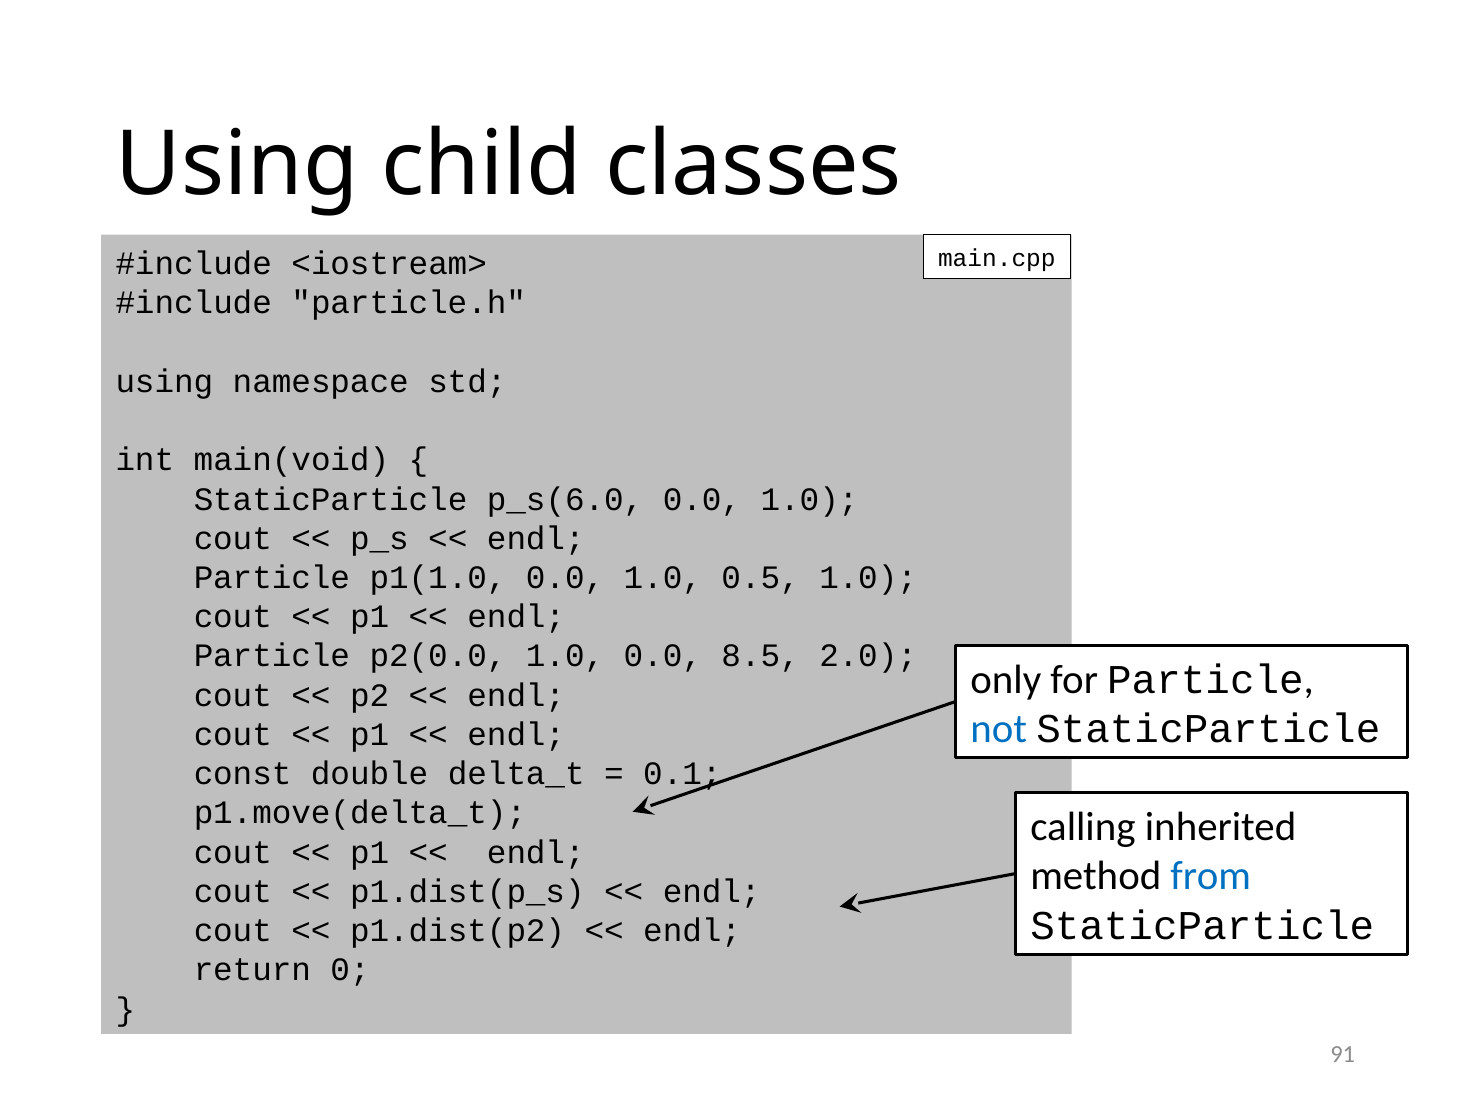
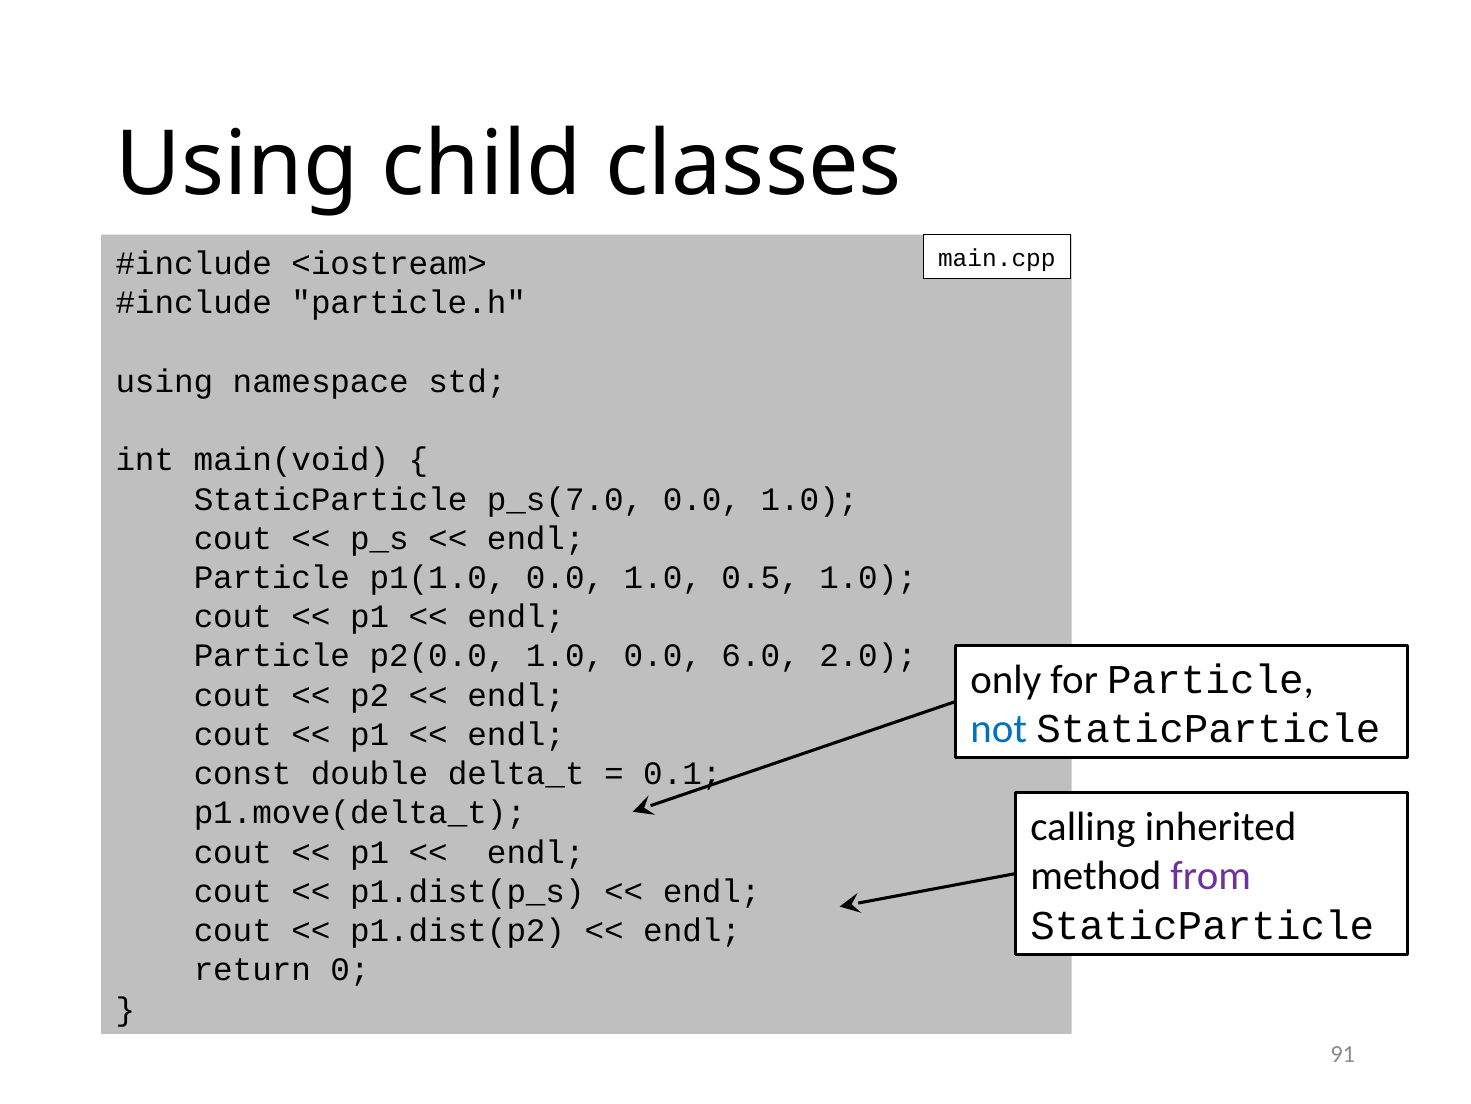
p_s(6.0: p_s(6.0 -> p_s(7.0
8.5: 8.5 -> 6.0
from colour: blue -> purple
